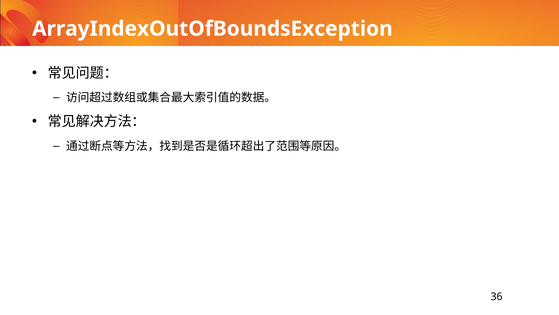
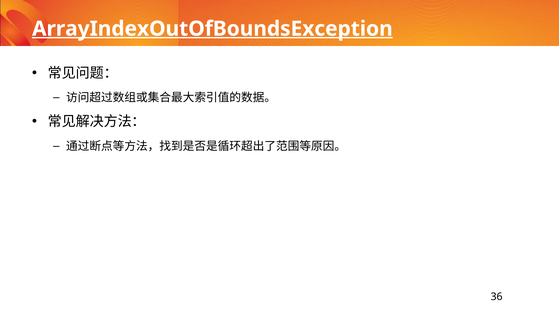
ArrayIndexOutOfBoundsException underline: none -> present
